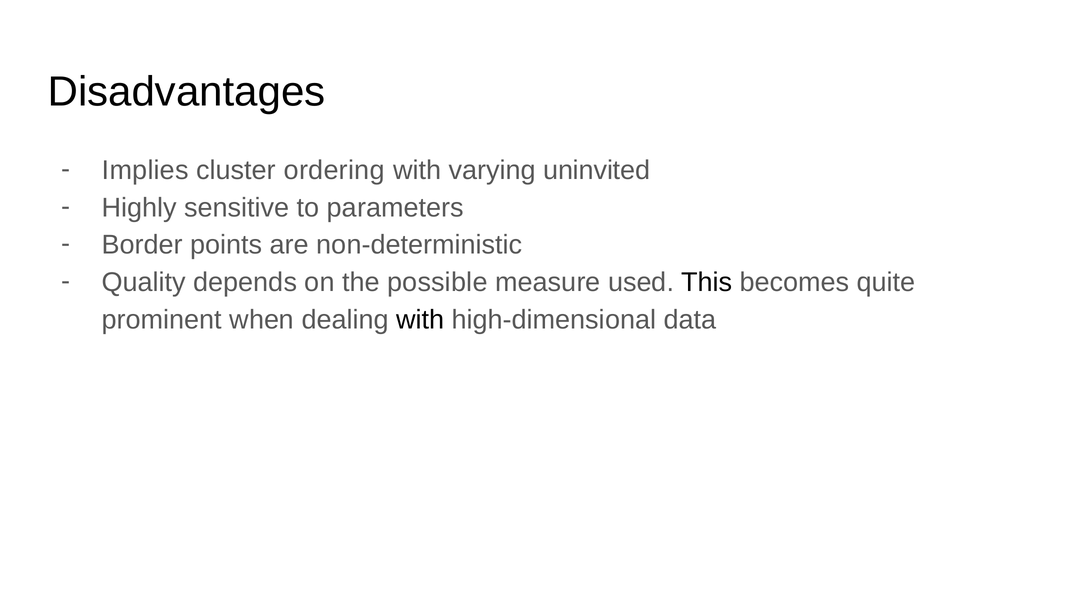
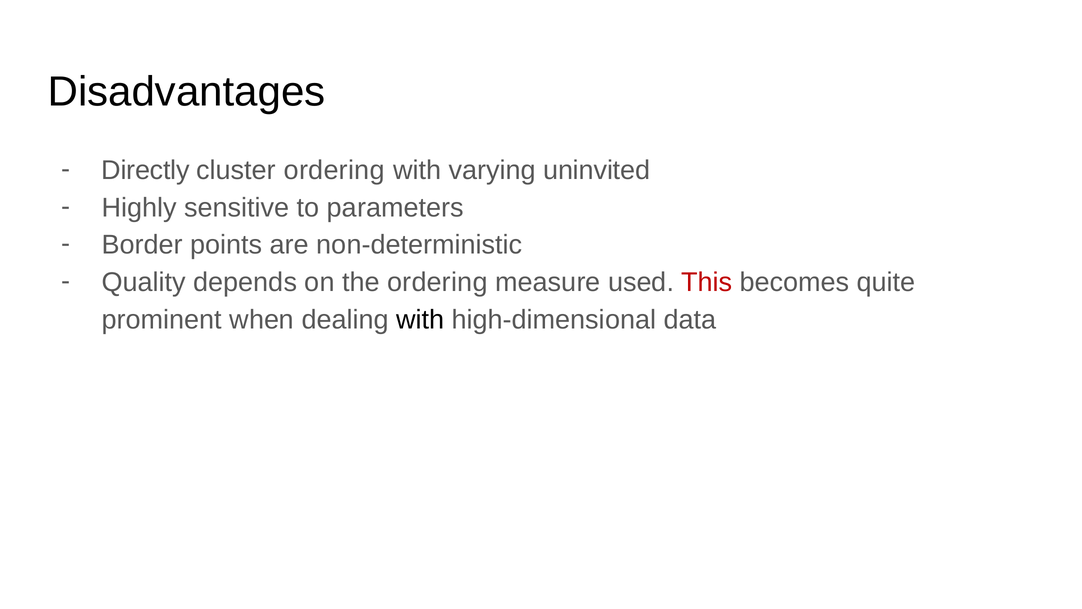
Implies: Implies -> Directly
the possible: possible -> ordering
This colour: black -> red
